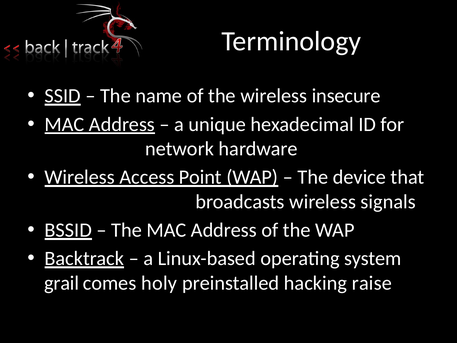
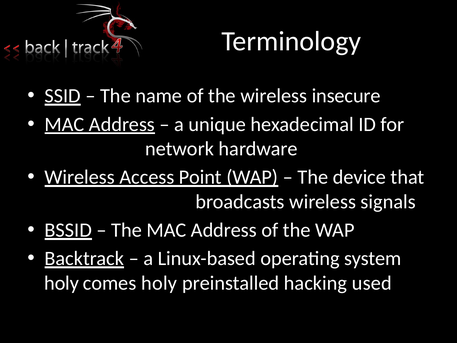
grail at (62, 283): grail -> holy
raise: raise -> used
